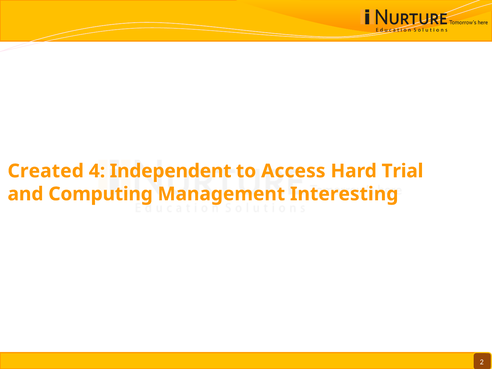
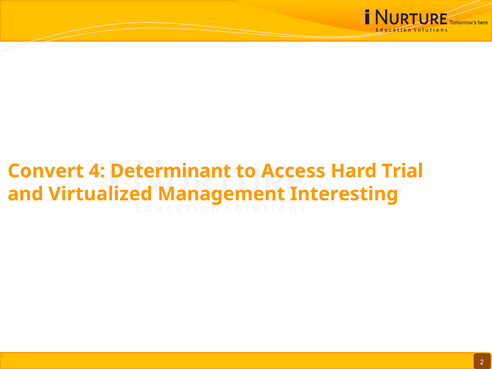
Created: Created -> Convert
Independent: Independent -> Determinant
Computing: Computing -> Virtualized
